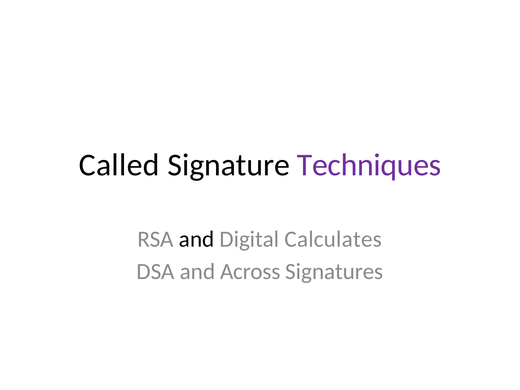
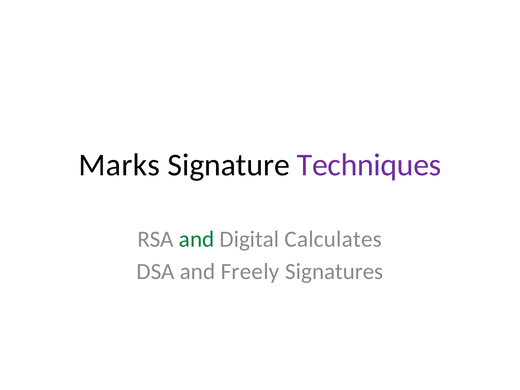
Called: Called -> Marks
and at (197, 239) colour: black -> green
Across: Across -> Freely
